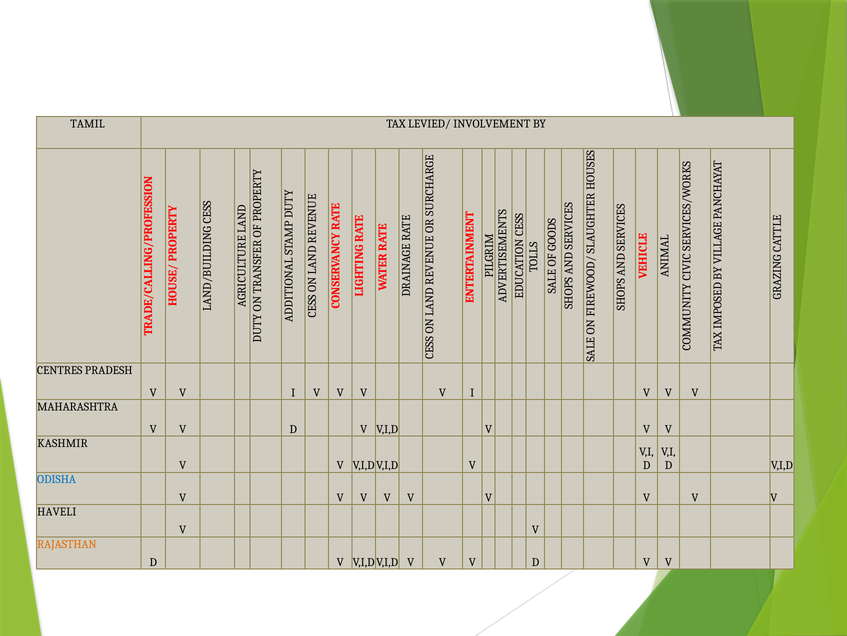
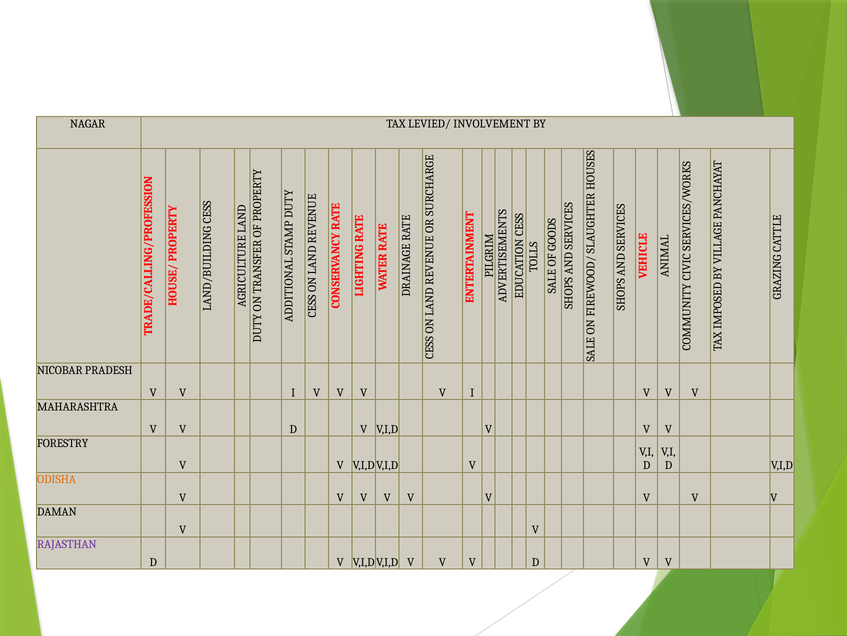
TAMIL: TAMIL -> NAGAR
CENTRES: CENTRES -> NICOBAR
KASHMIR: KASHMIR -> FORESTRY
ODISHA colour: blue -> orange
HAVELI: HAVELI -> DAMAN
RAJASTHAN colour: orange -> purple
